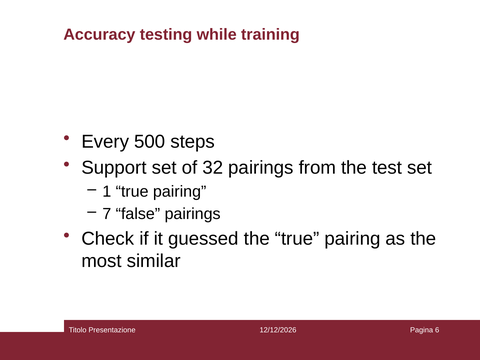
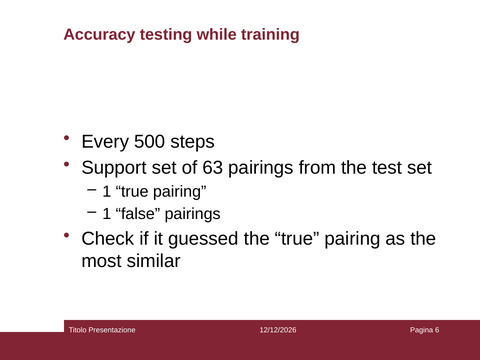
32: 32 -> 63
7 at (107, 214): 7 -> 1
